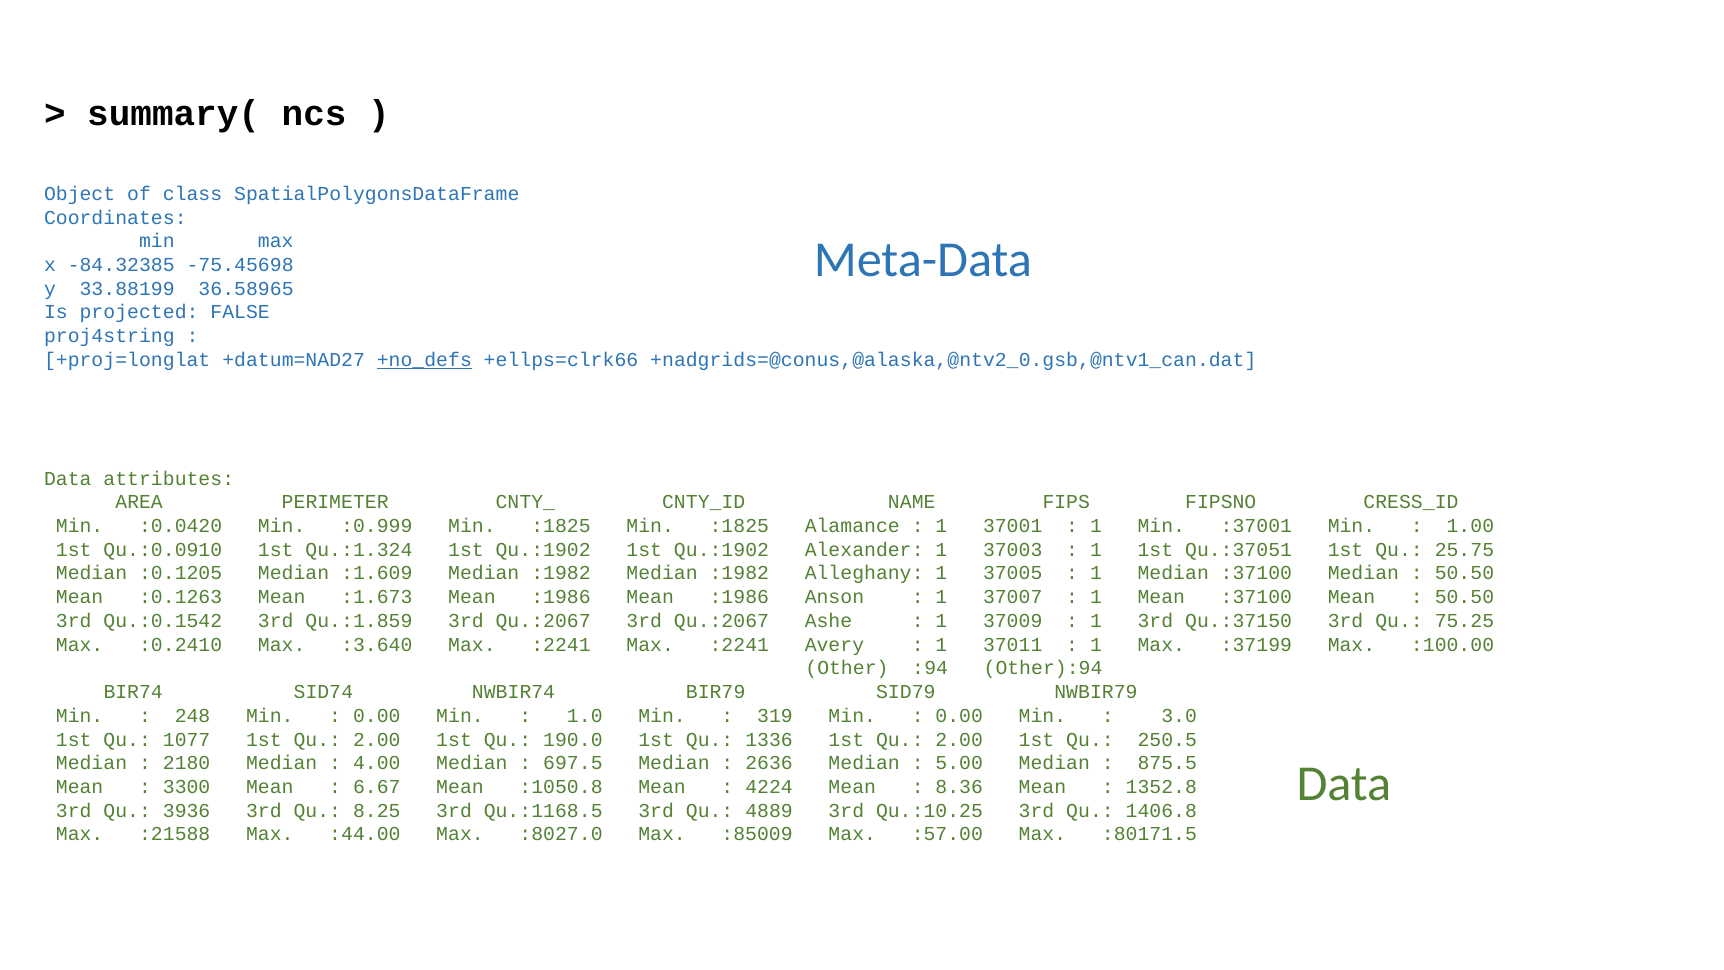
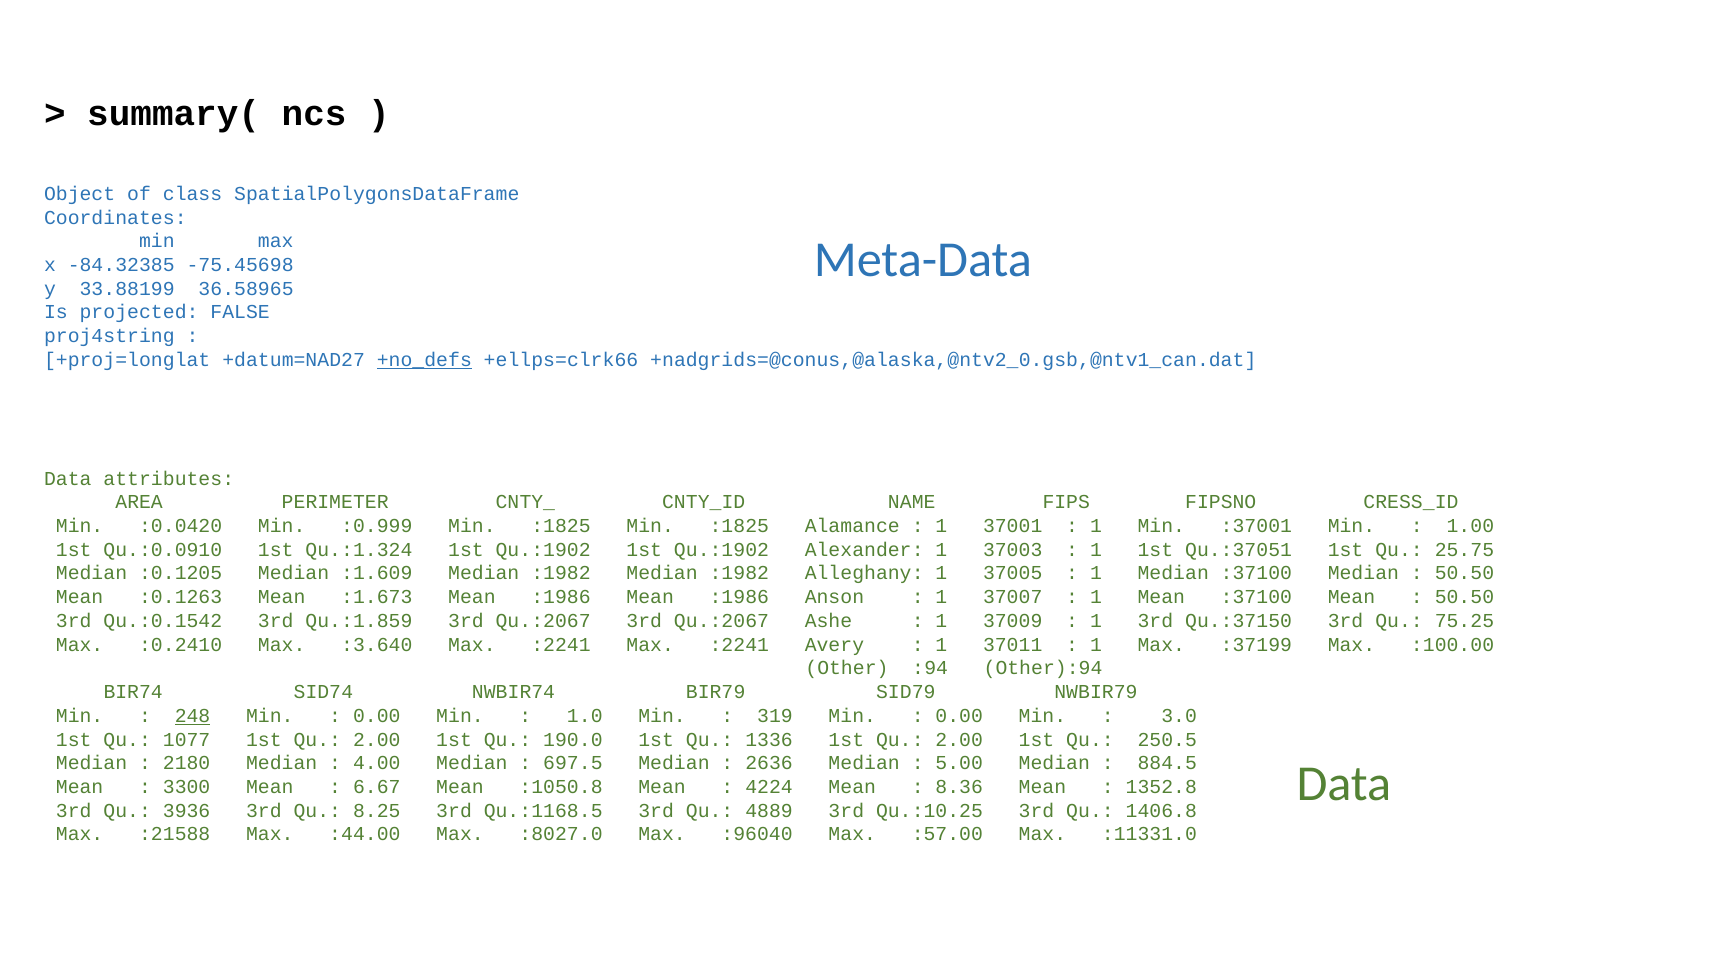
248 underline: none -> present
875.5: 875.5 -> 884.5
:85009: :85009 -> :96040
:80171.5: :80171.5 -> :11331.0
